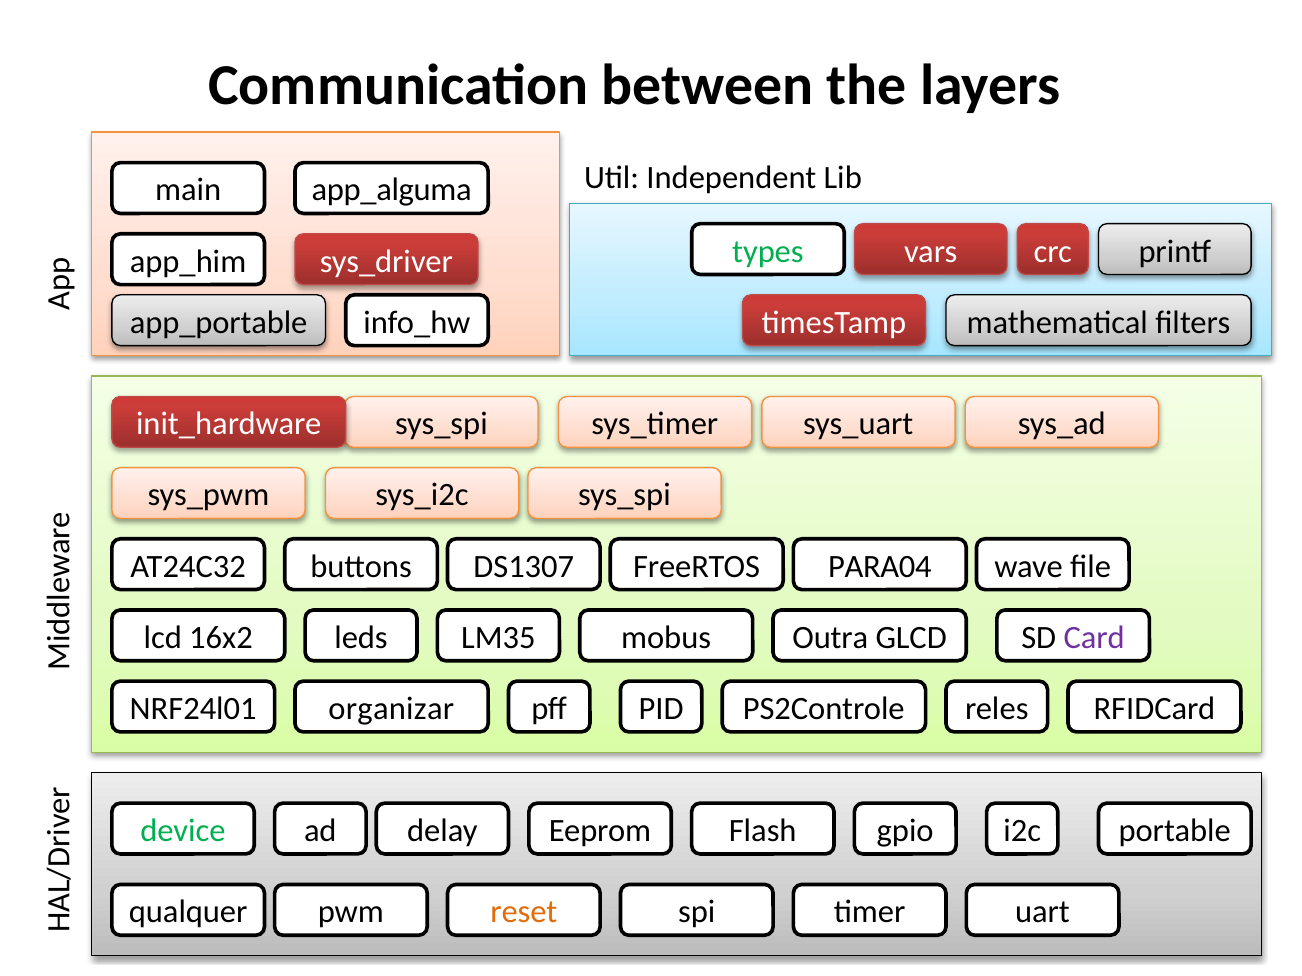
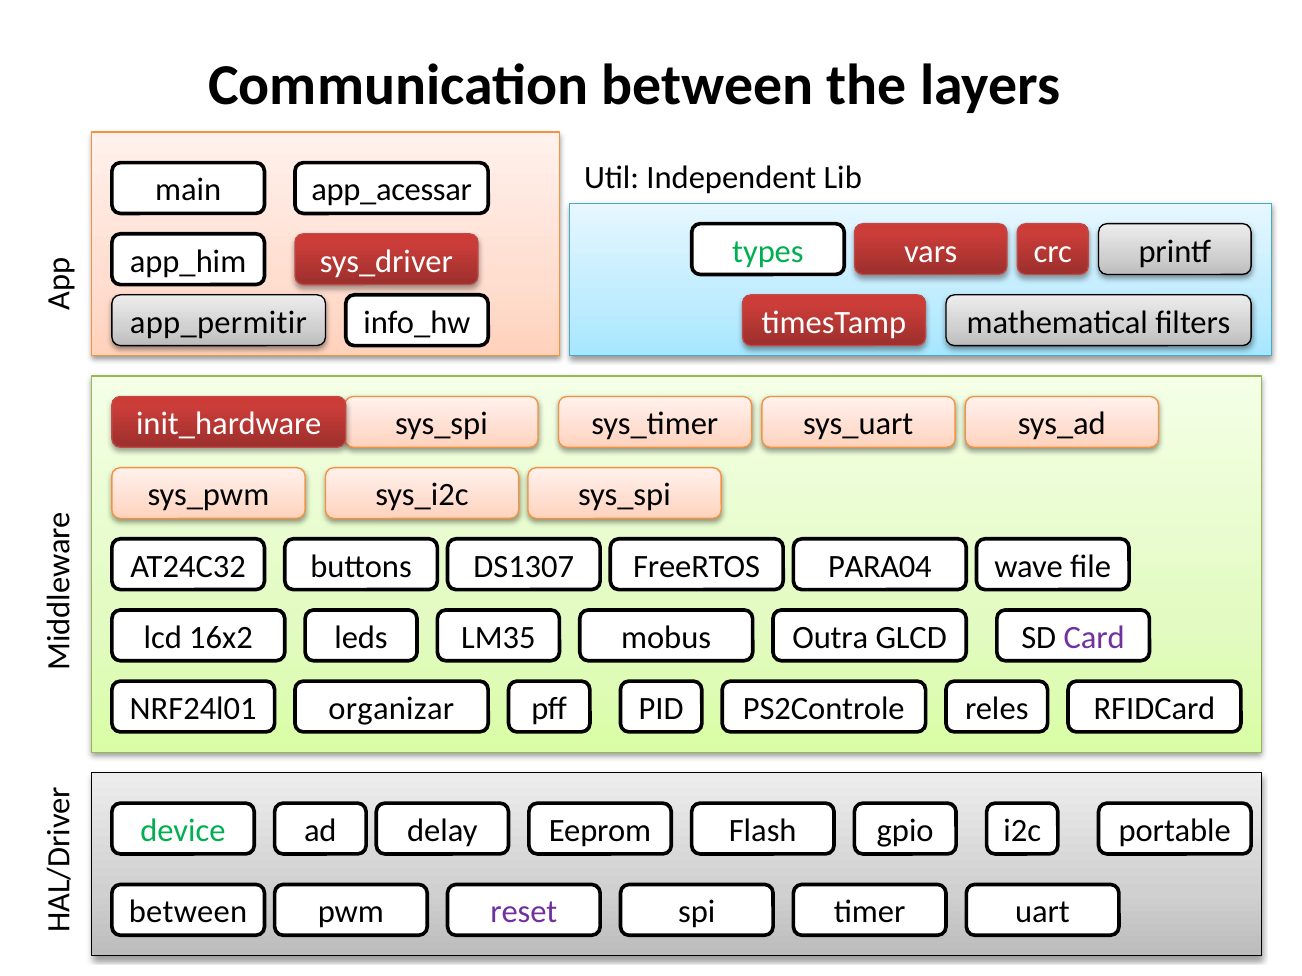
app_alguma: app_alguma -> app_acessar
app_portable: app_portable -> app_permitir
qualquer at (188, 913): qualquer -> between
reset colour: orange -> purple
